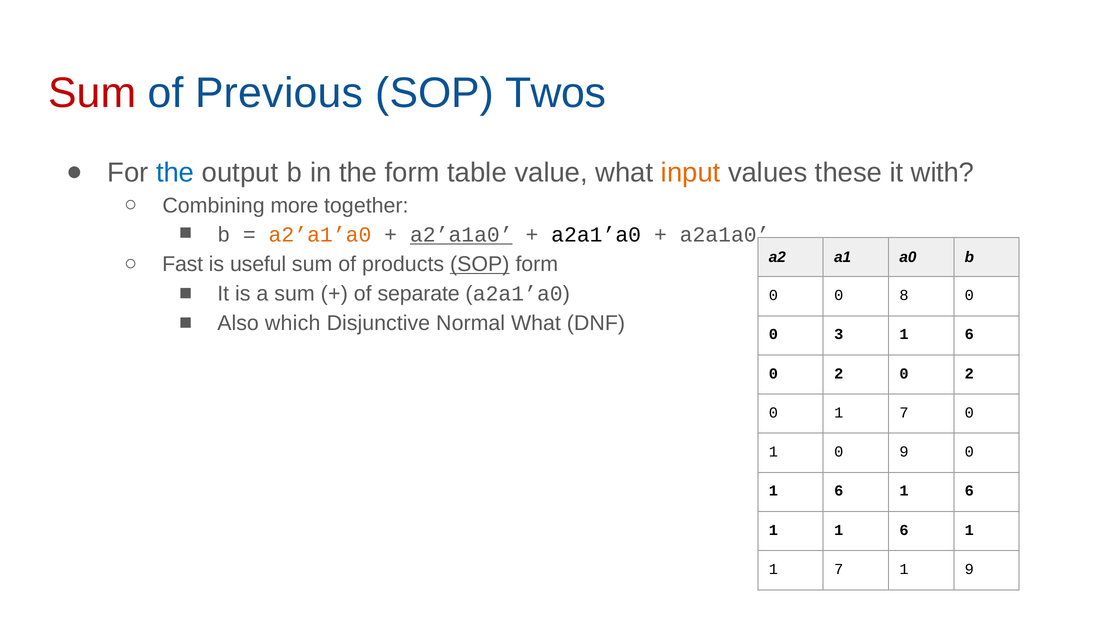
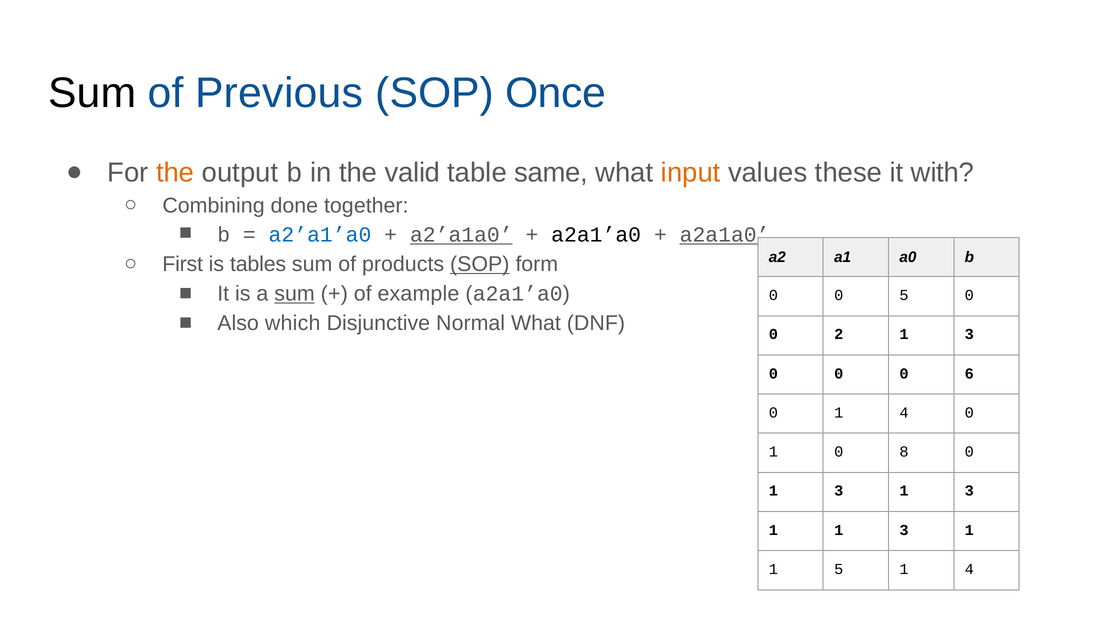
Sum at (92, 93) colour: red -> black
Twos: Twos -> Once
the at (175, 173) colour: blue -> orange
the form: form -> valid
value: value -> same
more: more -> done
a2’a1’a0 colour: orange -> blue
a2a1a0 underline: none -> present
Fast: Fast -> First
useful: useful -> tables
sum at (295, 294) underline: none -> present
separate: separate -> example
0 8: 8 -> 5
3: 3 -> 2
6 at (969, 334): 6 -> 3
2 at (839, 374): 2 -> 0
2 at (969, 374): 2 -> 6
0 1 7: 7 -> 4
0 9: 9 -> 8
6 at (839, 491): 6 -> 3
6 at (969, 491): 6 -> 3
1 1 6: 6 -> 3
7 at (839, 569): 7 -> 5
9 at (969, 569): 9 -> 4
